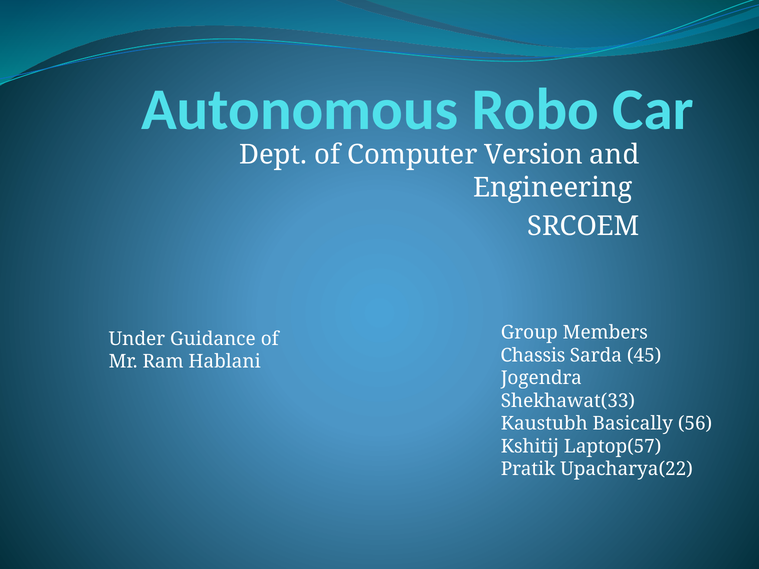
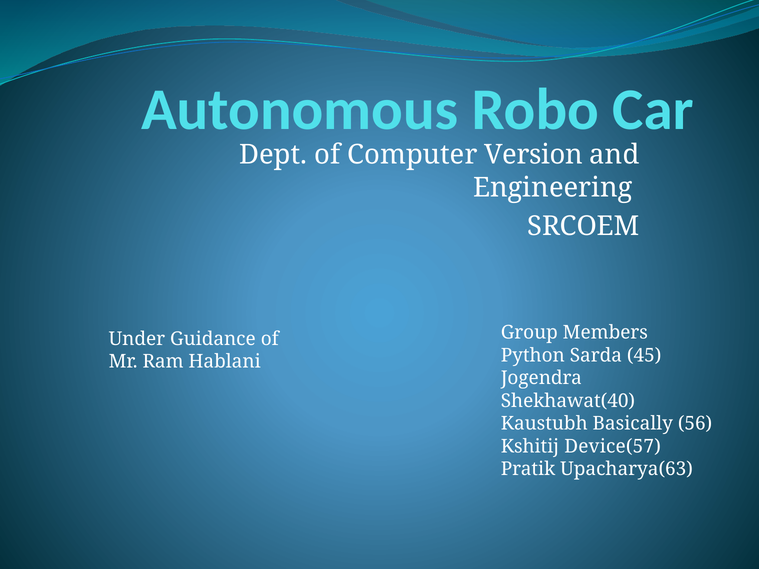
Chassis: Chassis -> Python
Shekhawat(33: Shekhawat(33 -> Shekhawat(40
Laptop(57: Laptop(57 -> Device(57
Upacharya(22: Upacharya(22 -> Upacharya(63
